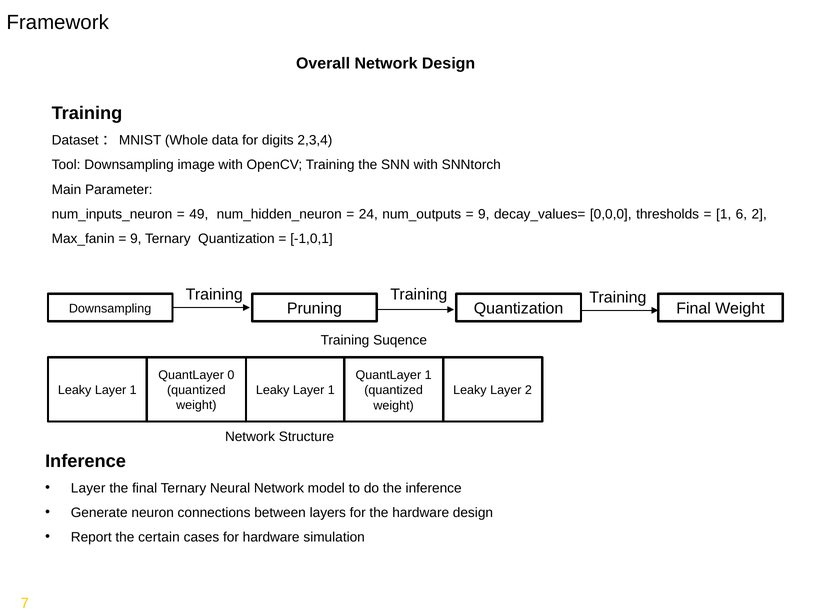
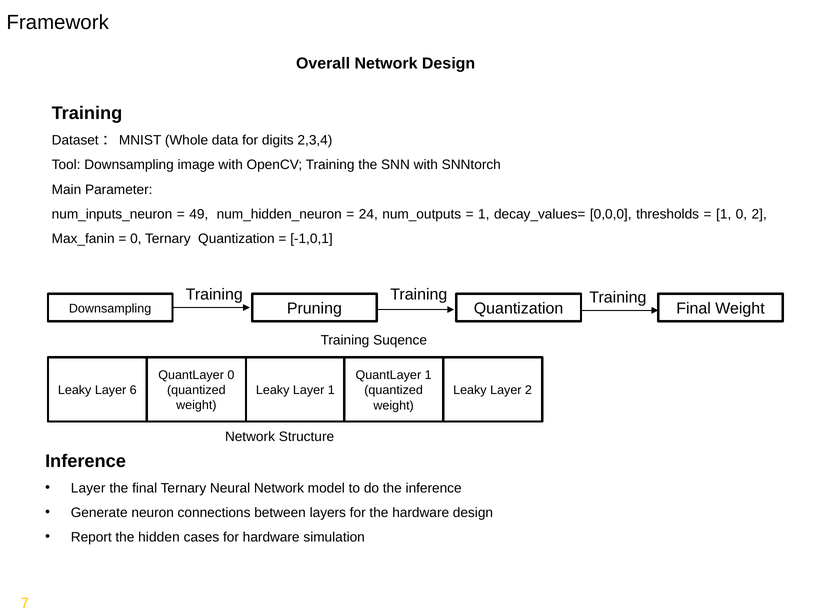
9 at (484, 214): 9 -> 1
1 6: 6 -> 0
9 at (136, 239): 9 -> 0
1 at (133, 390): 1 -> 6
certain: certain -> hidden
